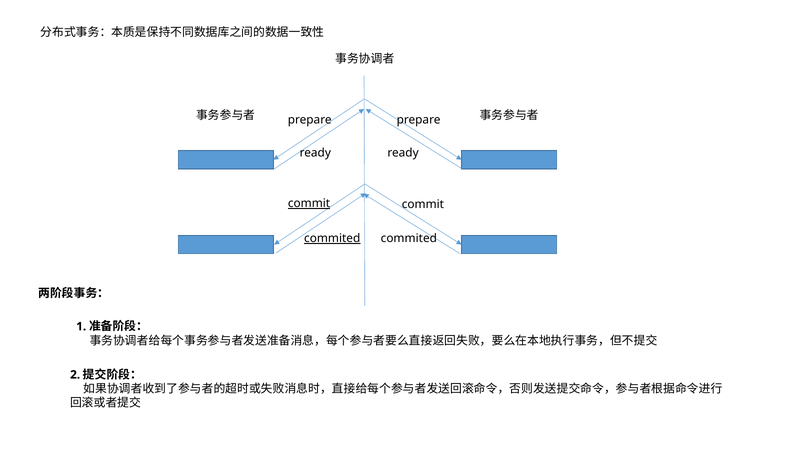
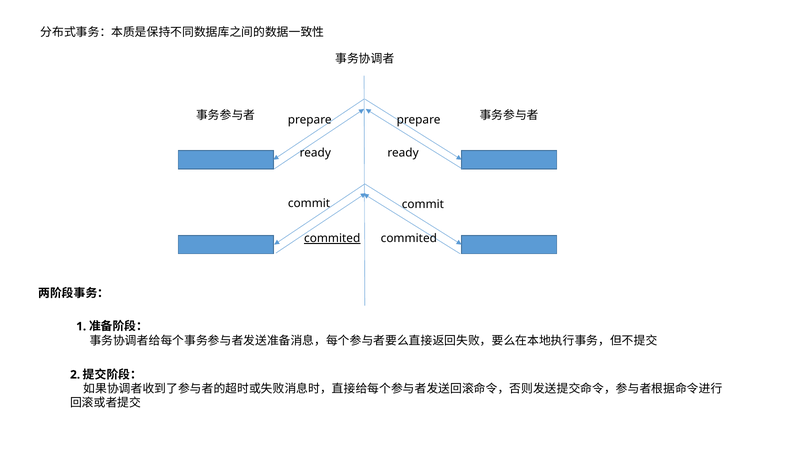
commit at (309, 204) underline: present -> none
